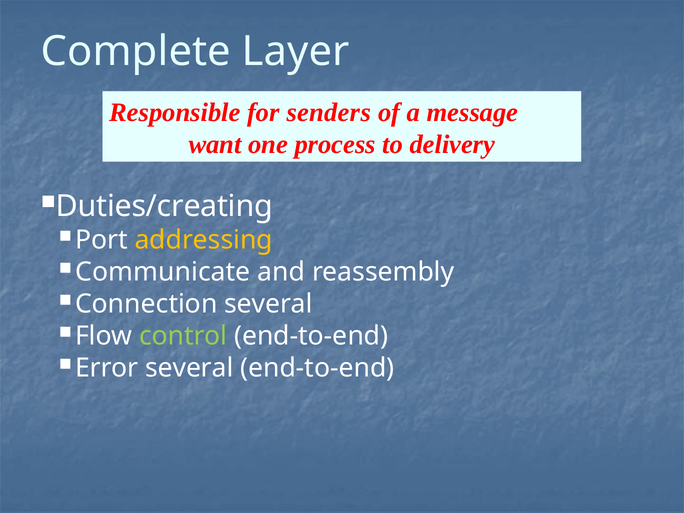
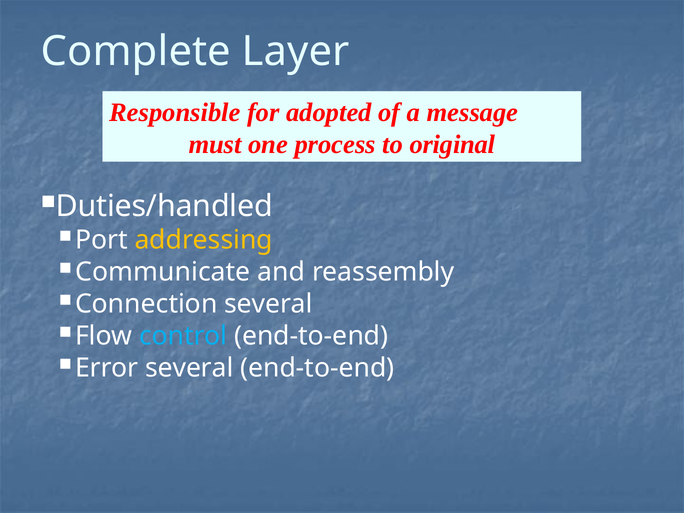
senders: senders -> adopted
want: want -> must
delivery: delivery -> original
Duties/creating: Duties/creating -> Duties/handled
control colour: light green -> light blue
